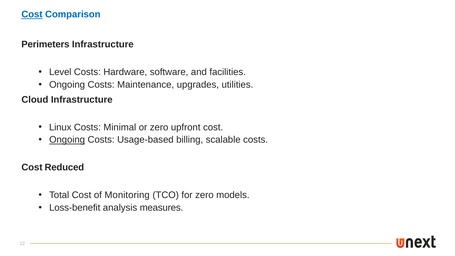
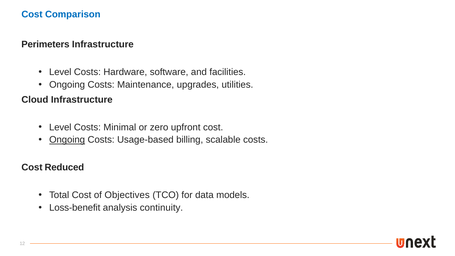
Cost at (32, 14) underline: present -> none
Linux at (60, 127): Linux -> Level
Monitoring: Monitoring -> Objectives
for zero: zero -> data
measures: measures -> continuity
